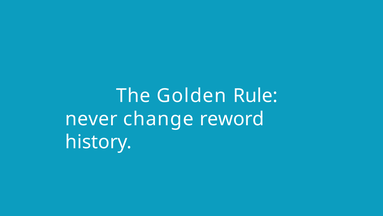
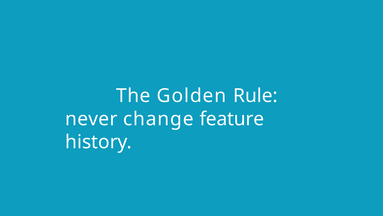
reword: reword -> feature
